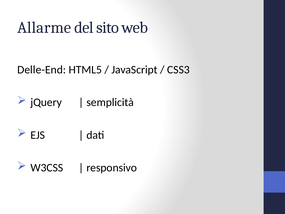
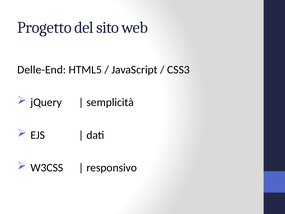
Allarme: Allarme -> Progetto
